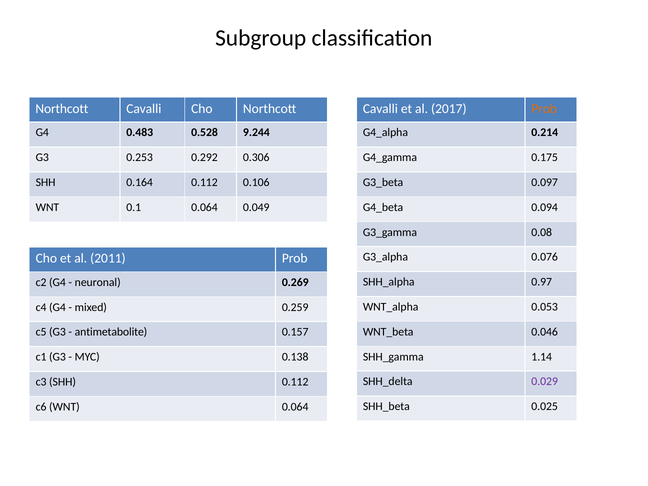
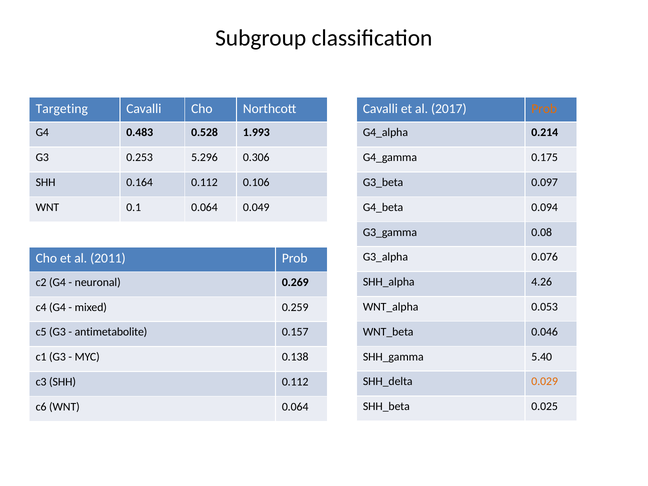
Northcott at (62, 109): Northcott -> Targeting
9.244: 9.244 -> 1.993
0.292: 0.292 -> 5.296
0.97: 0.97 -> 4.26
1.14: 1.14 -> 5.40
0.029 colour: purple -> orange
